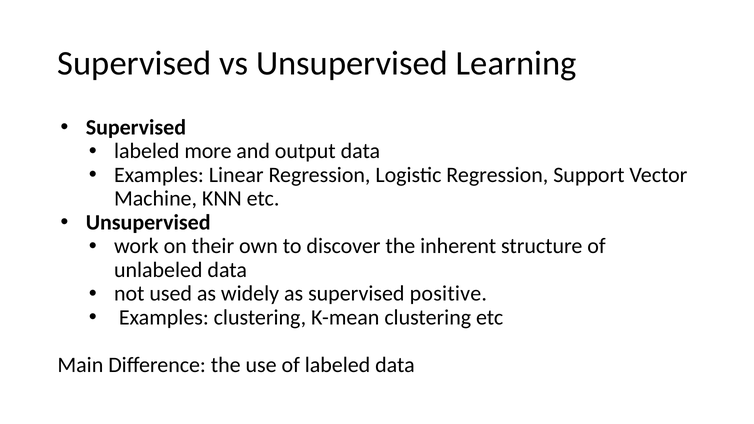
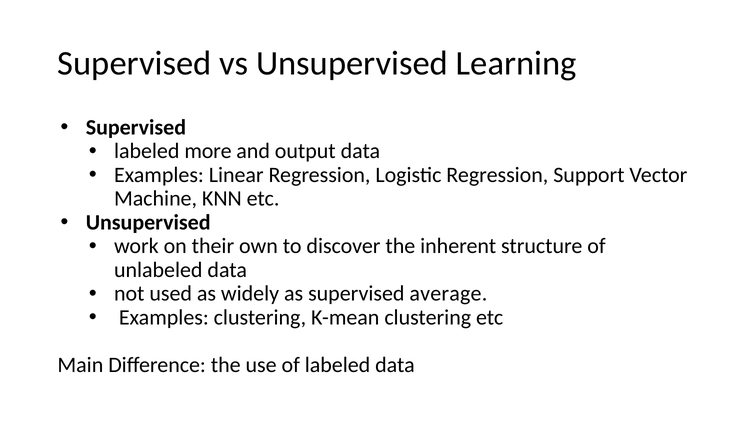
positive: positive -> average
